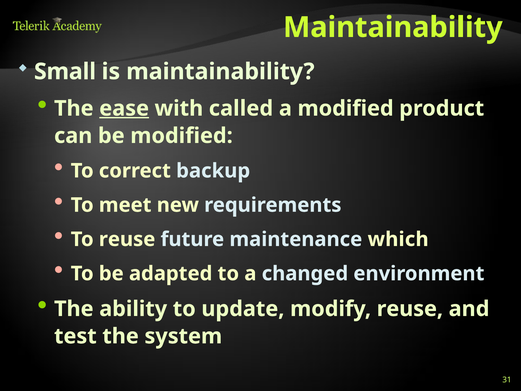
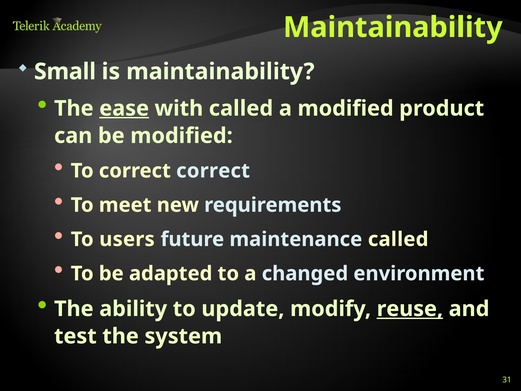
correct backup: backup -> correct
To reuse: reuse -> users
maintenance which: which -> called
reuse at (410, 309) underline: none -> present
